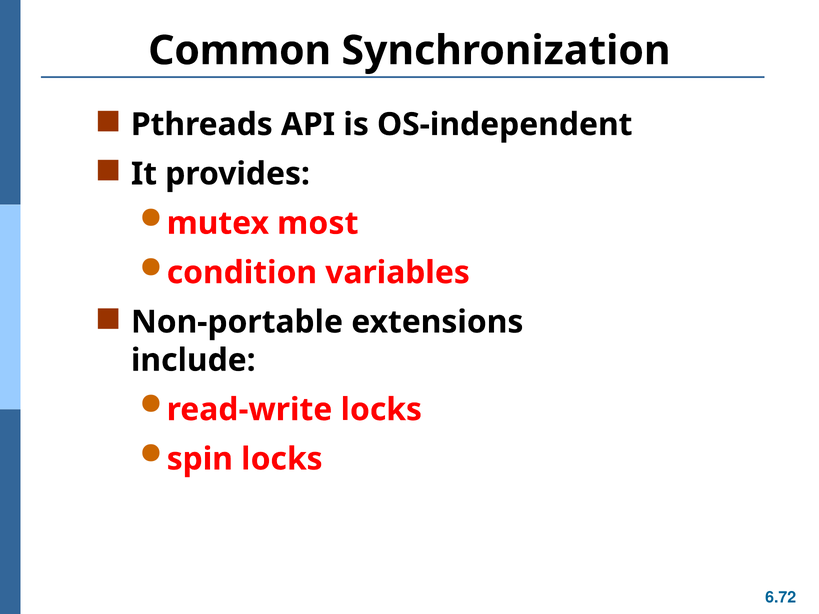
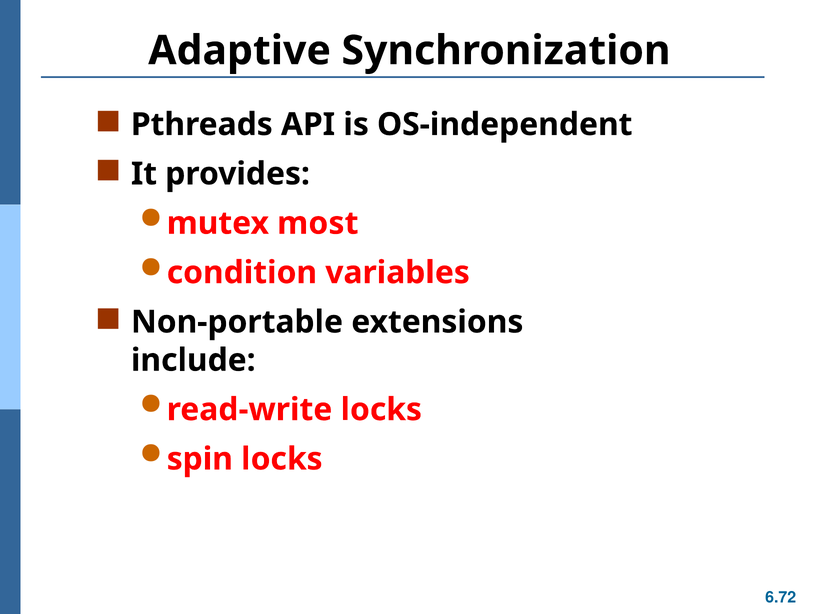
Common: Common -> Adaptive
